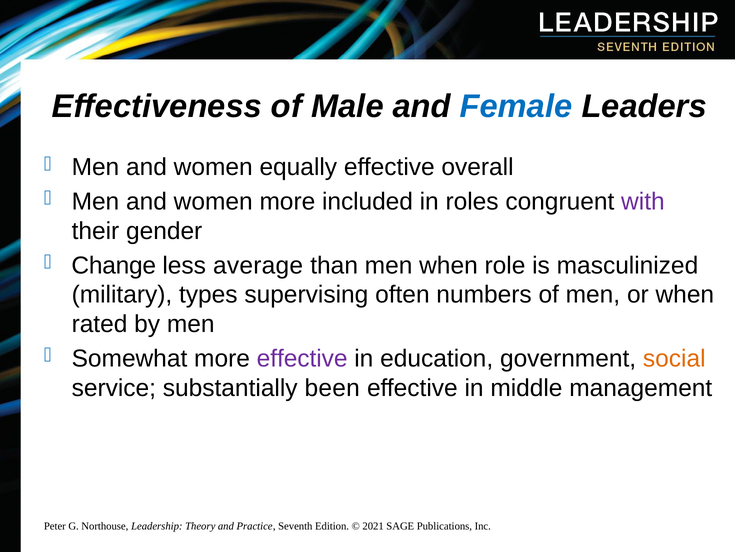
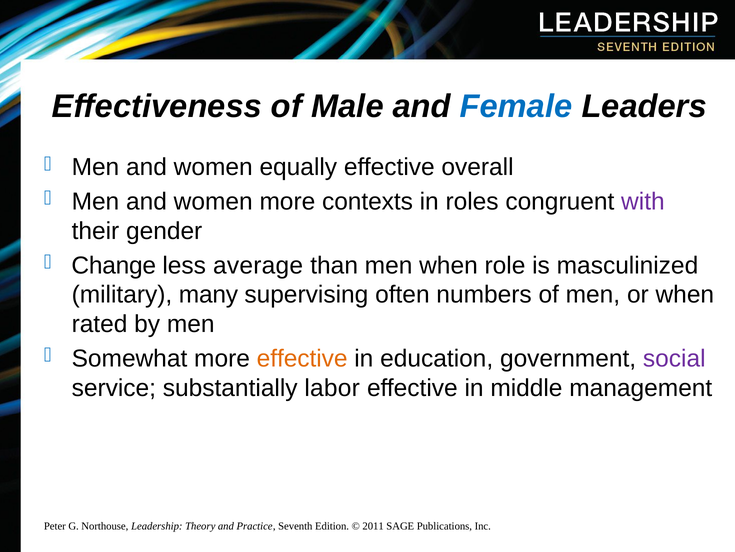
included: included -> contexts
types: types -> many
effective at (302, 358) colour: purple -> orange
social colour: orange -> purple
been: been -> labor
2021: 2021 -> 2011
